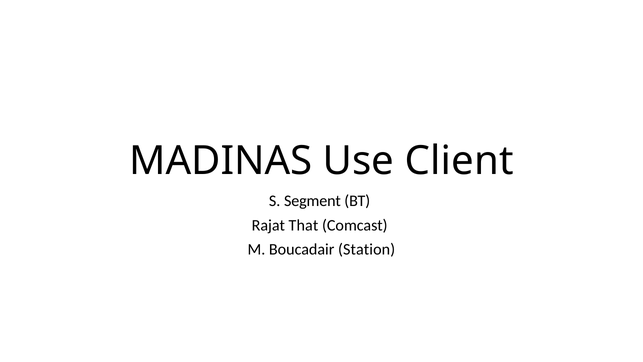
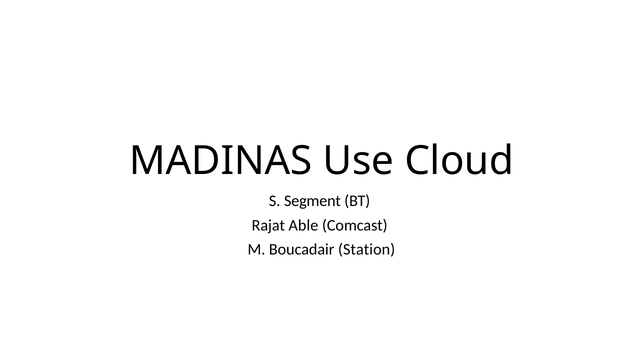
Client: Client -> Cloud
That: That -> Able
